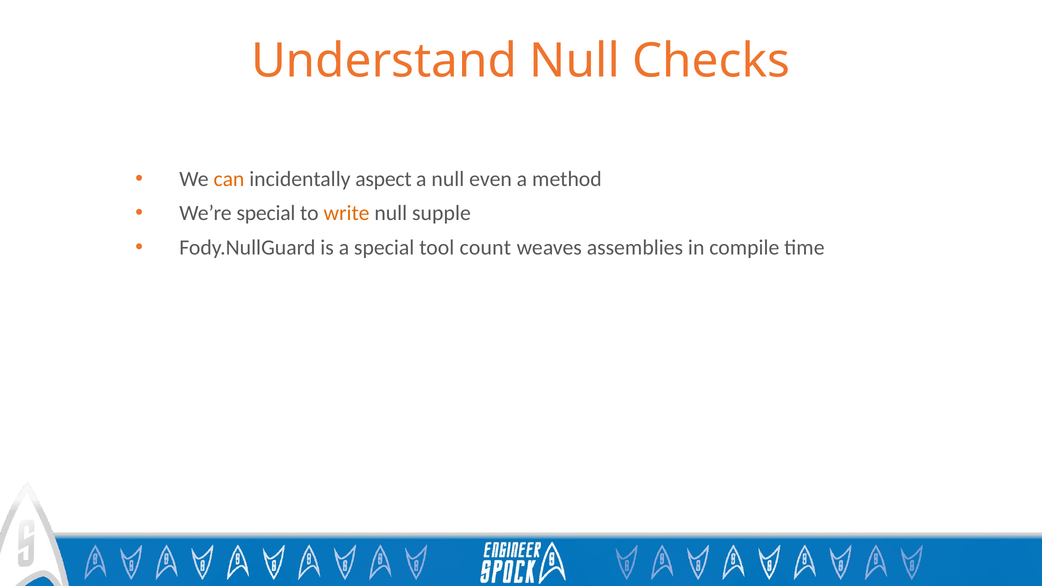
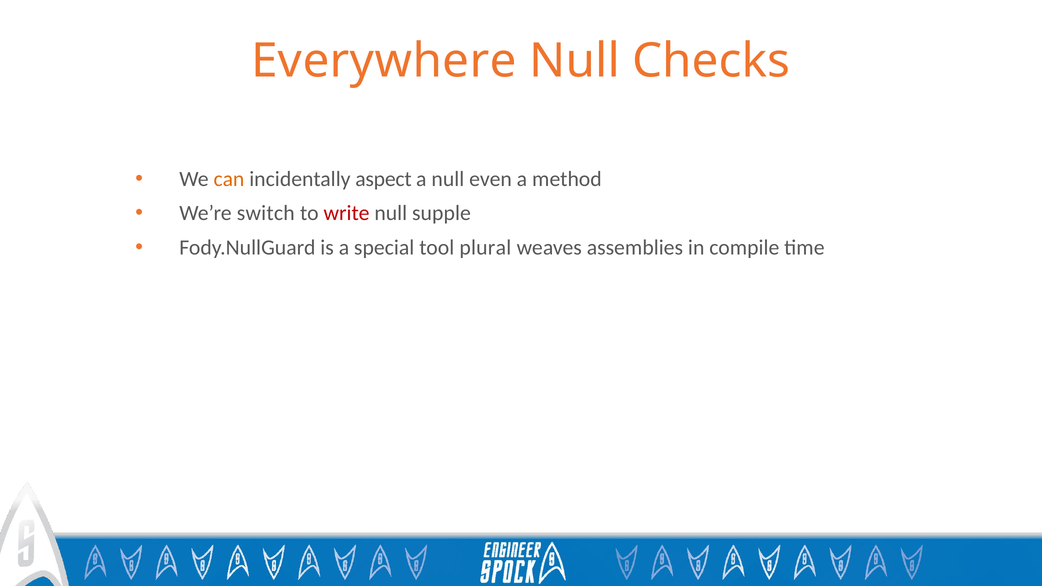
Understand: Understand -> Everywhere
We’re special: special -> switch
write colour: orange -> red
count: count -> plural
